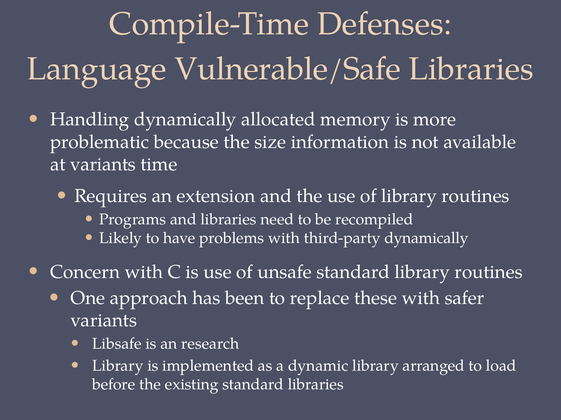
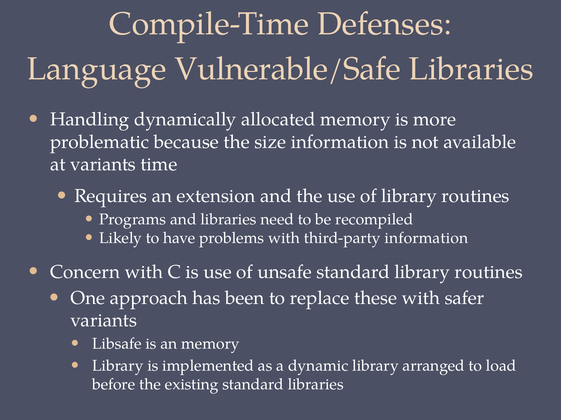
third-party dynamically: dynamically -> information
an research: research -> memory
